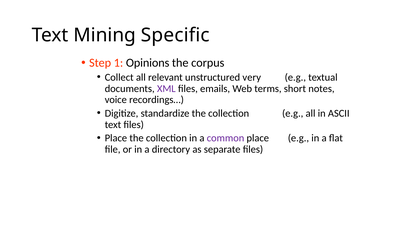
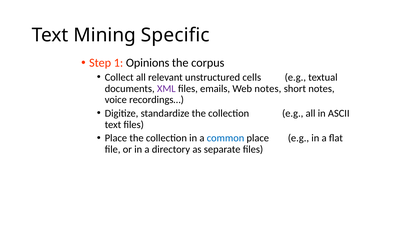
very: very -> cells
Web terms: terms -> notes
common colour: purple -> blue
